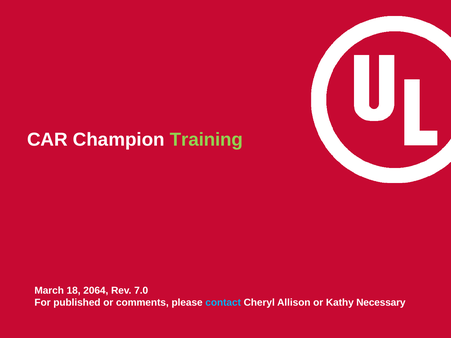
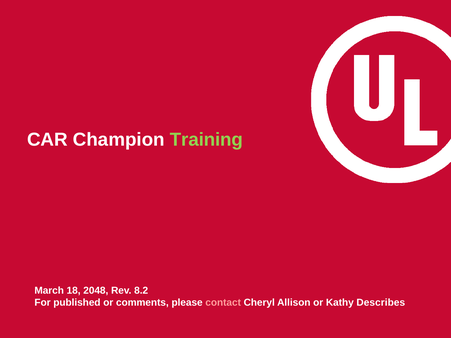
2064: 2064 -> 2048
7.0: 7.0 -> 8.2
contact colour: light blue -> pink
Necessary: Necessary -> Describes
